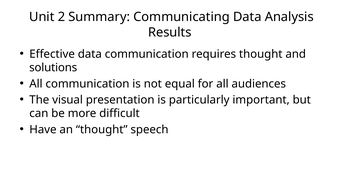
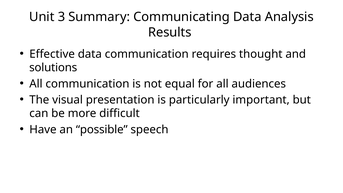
2: 2 -> 3
an thought: thought -> possible
